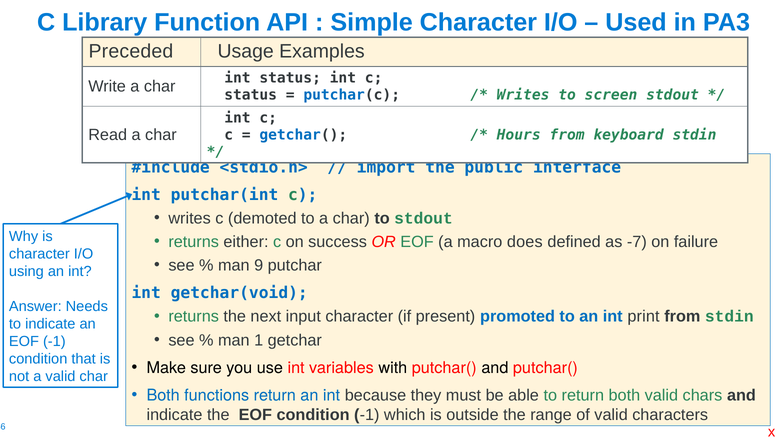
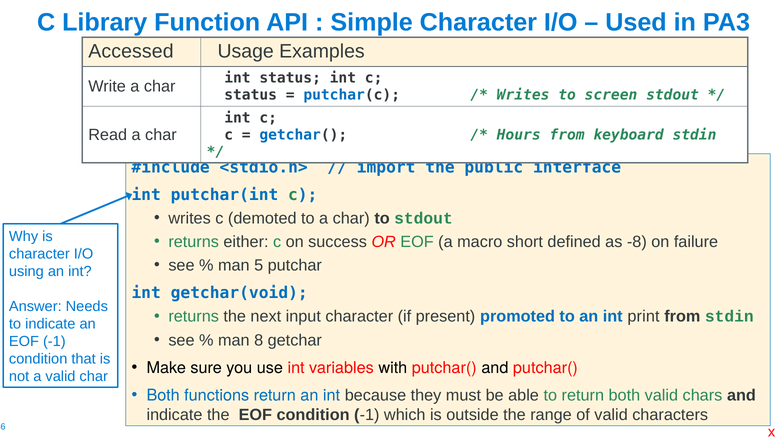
Preceded: Preceded -> Accessed
does: does -> short
-7: -7 -> -8
9: 9 -> 5
1: 1 -> 8
